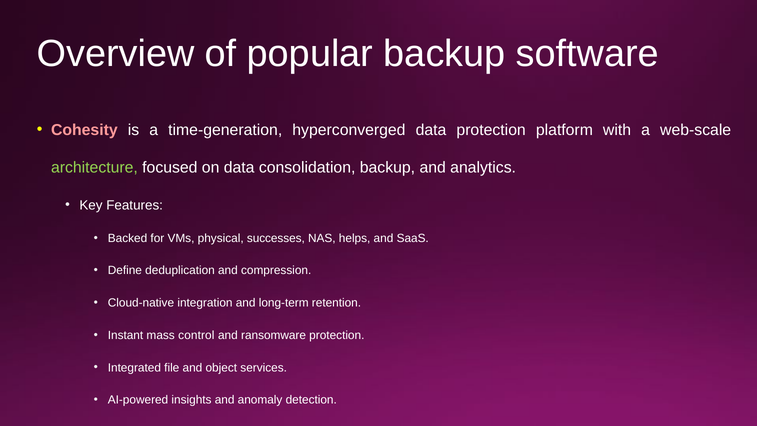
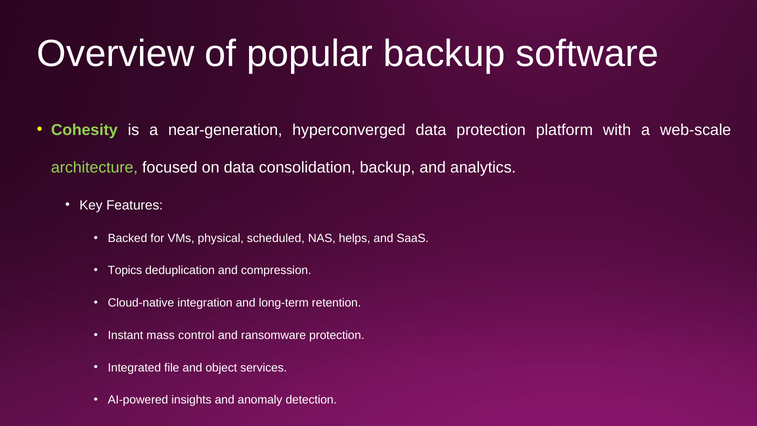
Cohesity colour: pink -> light green
time-generation: time-generation -> near-generation
successes: successes -> scheduled
Define: Define -> Topics
